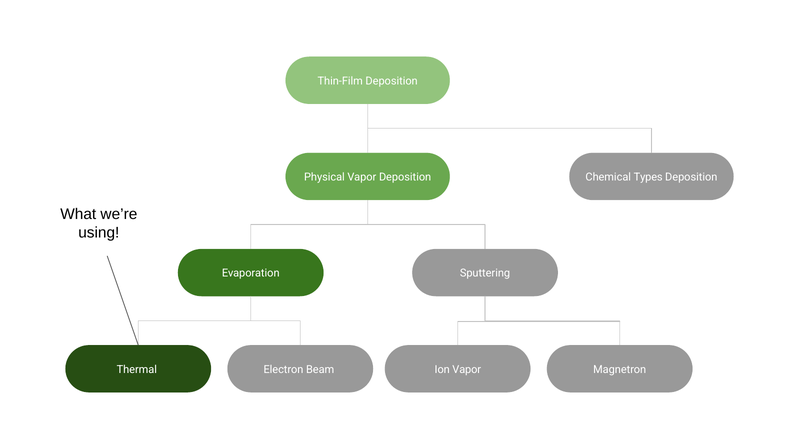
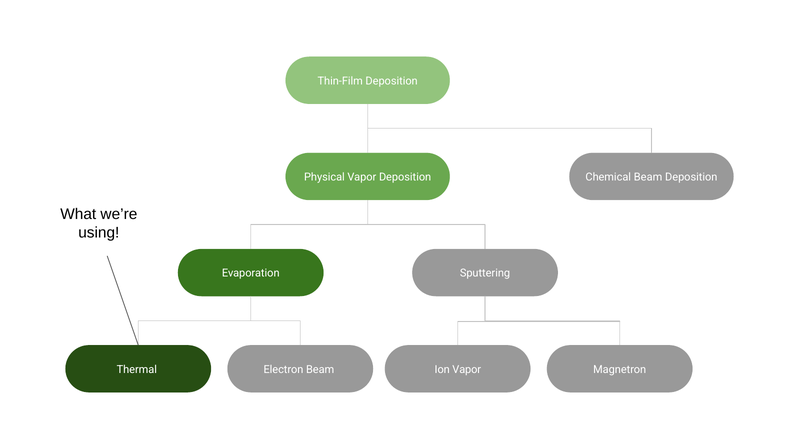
Chemical Types: Types -> Beam
